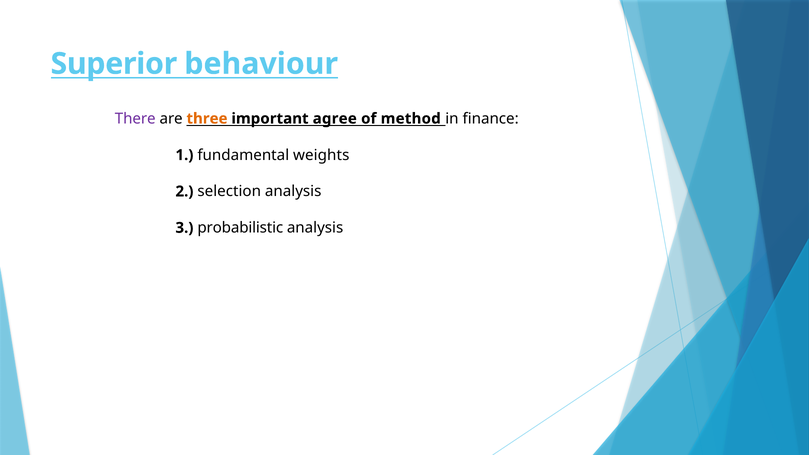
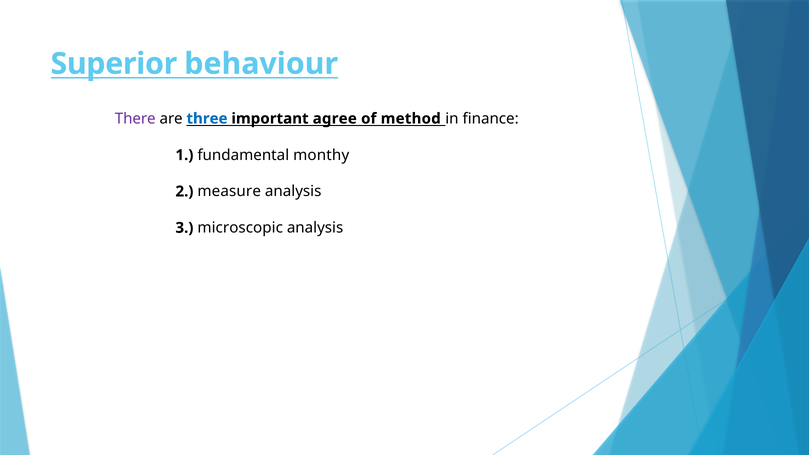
three colour: orange -> blue
weights: weights -> monthy
selection: selection -> measure
probabilistic: probabilistic -> microscopic
